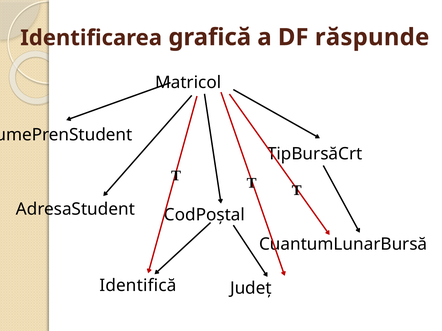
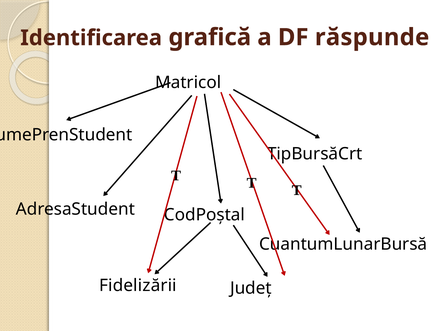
Identifică: Identifică -> Fidelizării
